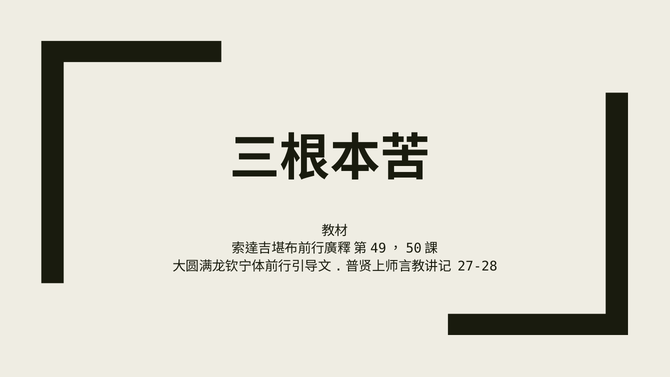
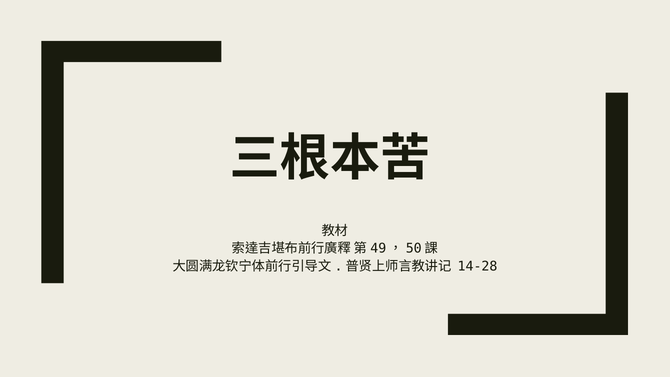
27-28: 27-28 -> 14-28
